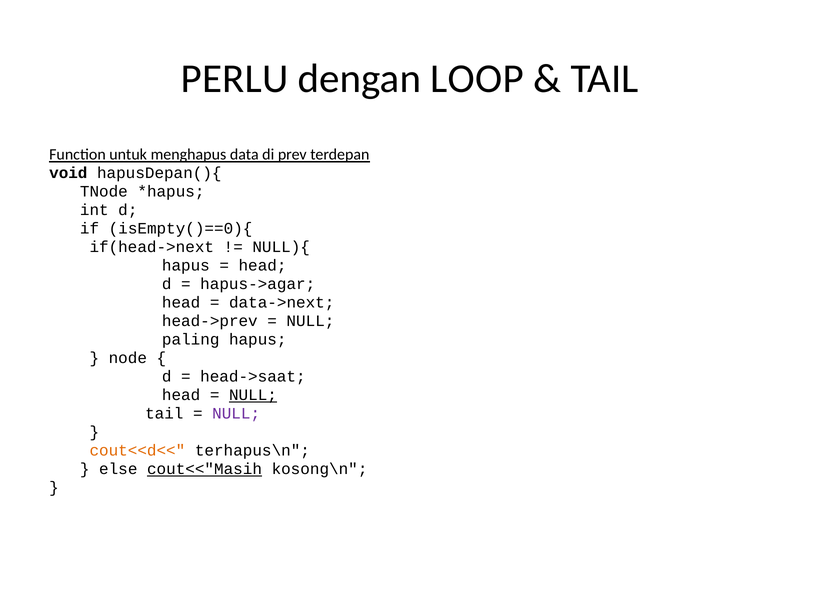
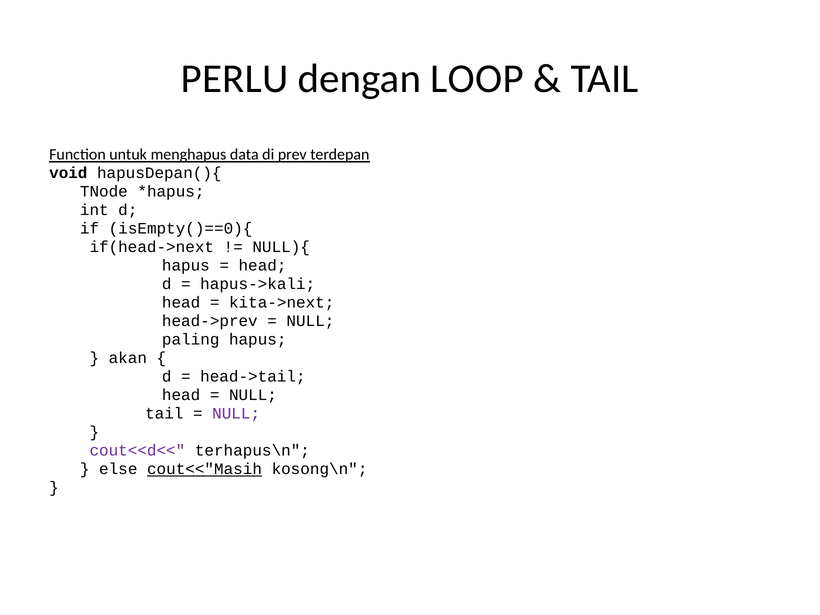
hapus->agar: hapus->agar -> hapus->kali
data->next: data->next -> kita->next
node: node -> akan
head->saat: head->saat -> head->tail
NULL at (253, 395) underline: present -> none
cout<<d<< colour: orange -> purple
